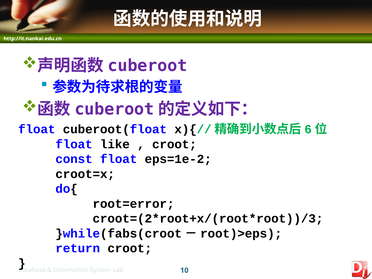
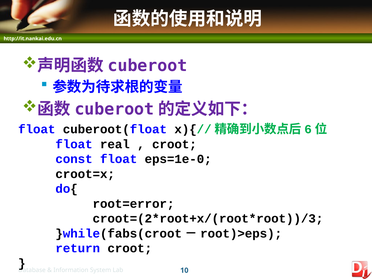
like: like -> real
eps=1e-2: eps=1e-2 -> eps=1e-0
